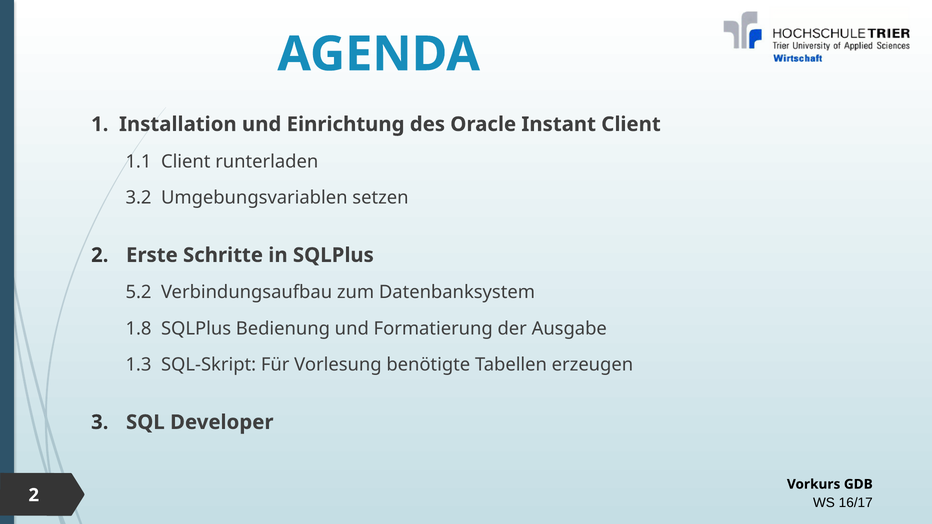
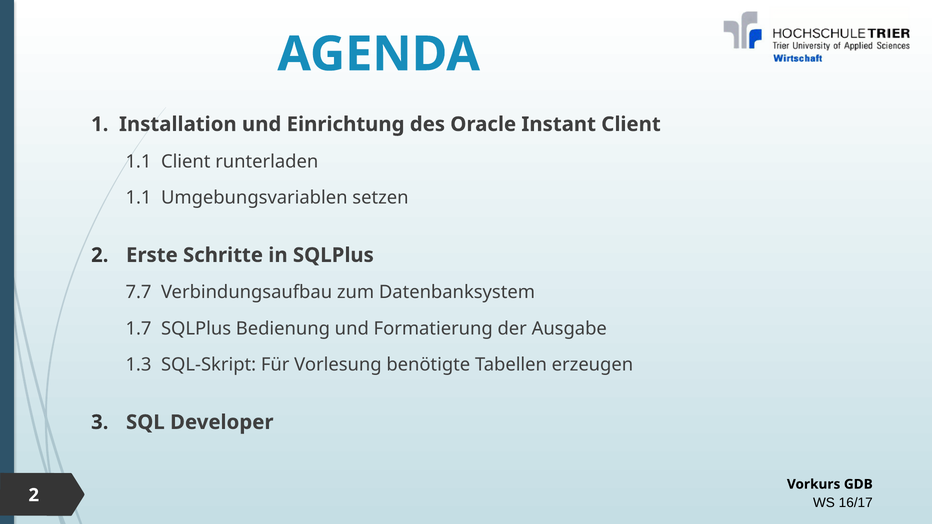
3.2 at (138, 198): 3.2 -> 1.1
5.2: 5.2 -> 7.7
1.8: 1.8 -> 1.7
